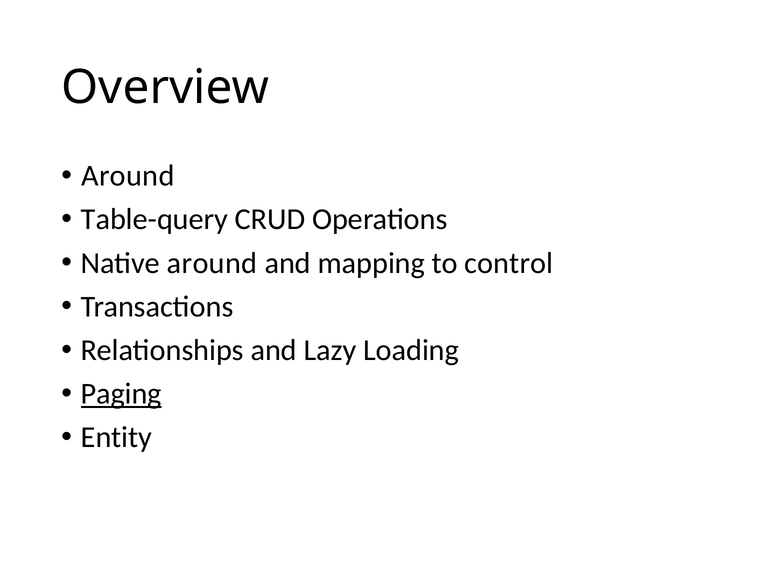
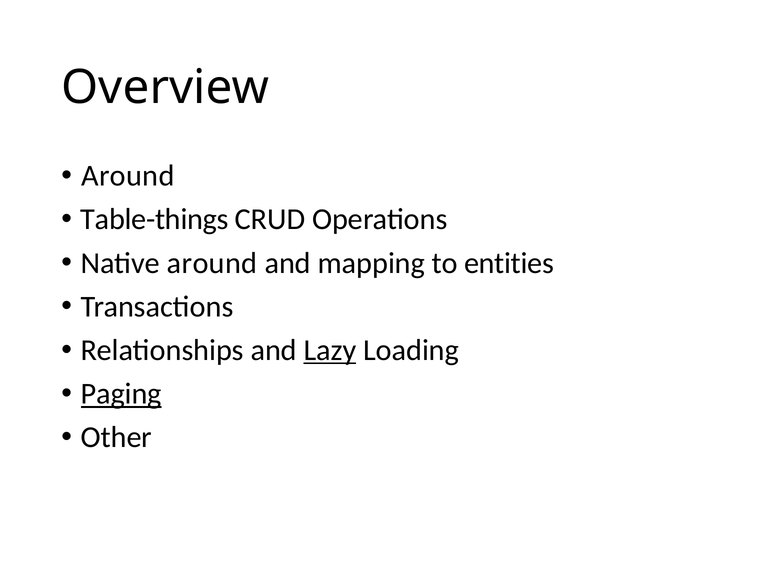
Table-query: Table-query -> Table-things
control: control -> entities
Lazy underline: none -> present
Entity: Entity -> Other
